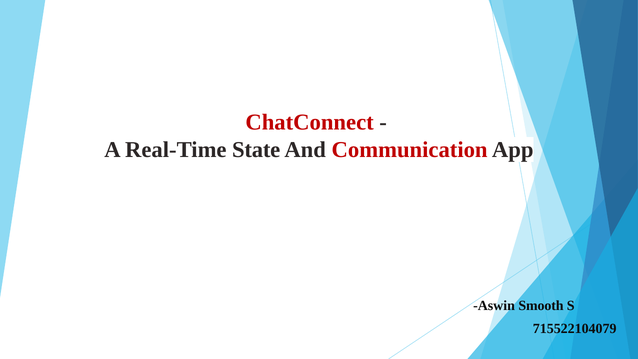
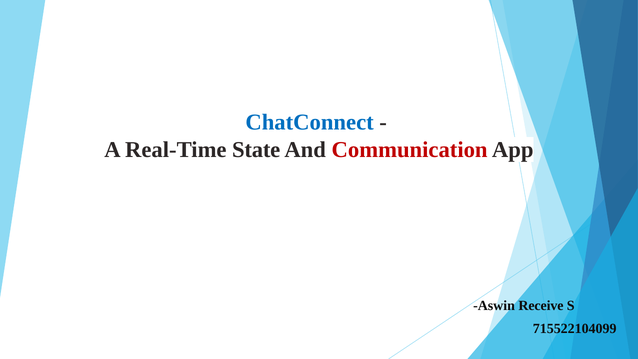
ChatConnect colour: red -> blue
Smooth: Smooth -> Receive
715522104079: 715522104079 -> 715522104099
